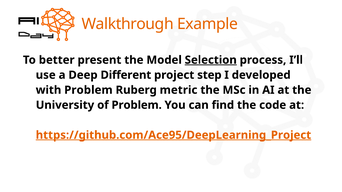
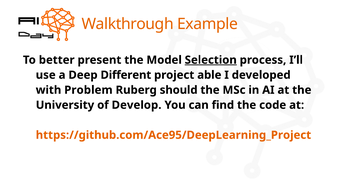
step: step -> able
metric: metric -> should
of Problem: Problem -> Develop
https://github.com/Ace95/DeepLearning_Project underline: present -> none
